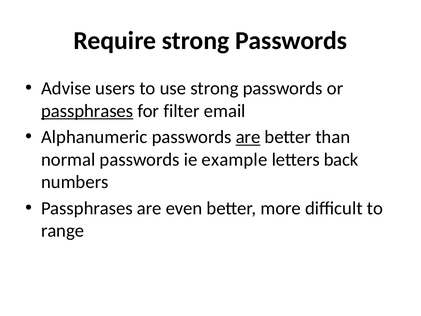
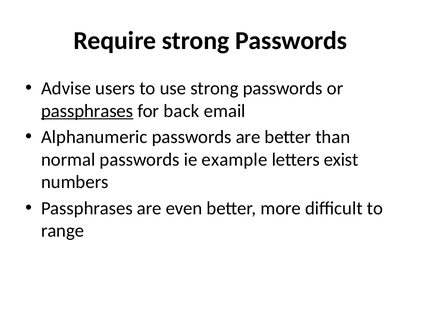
filter: filter -> back
are at (248, 137) underline: present -> none
back: back -> exist
